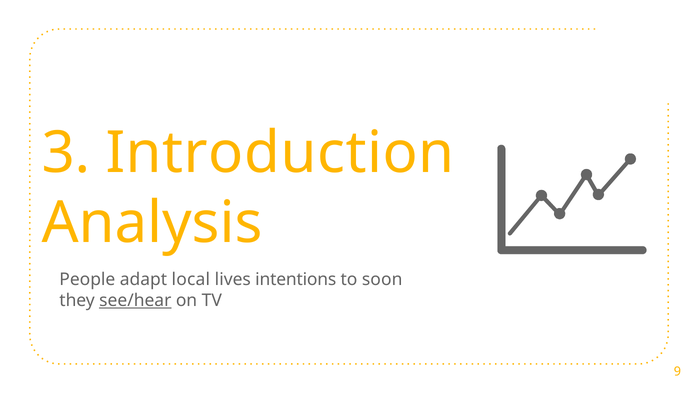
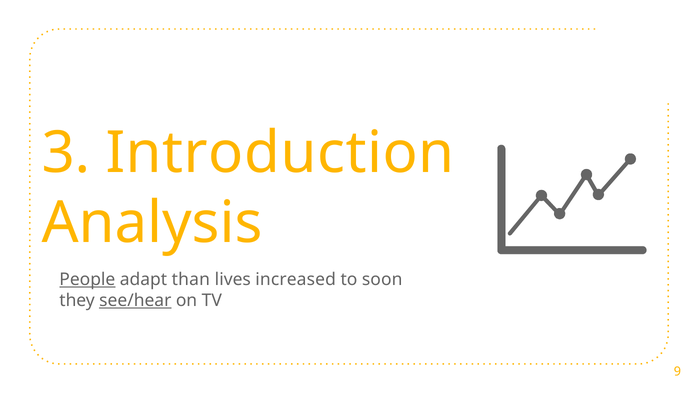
People underline: none -> present
local: local -> than
intentions: intentions -> increased
